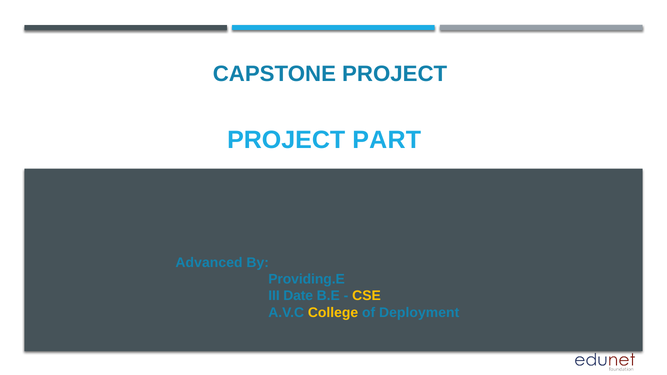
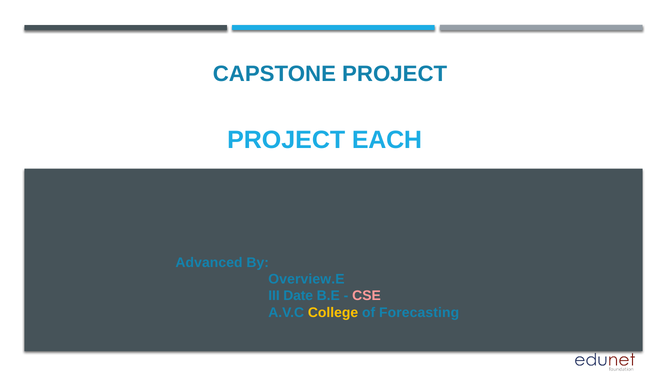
PART: PART -> EACH
Providing.E: Providing.E -> Overview.E
CSE colour: yellow -> pink
Deployment: Deployment -> Forecasting
